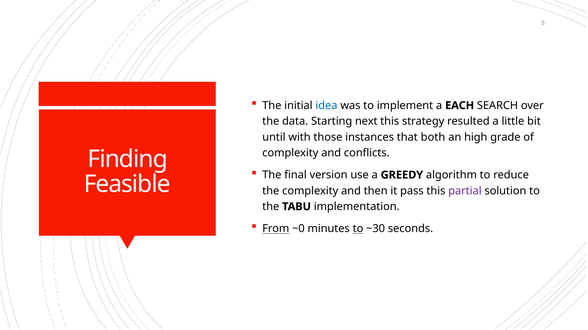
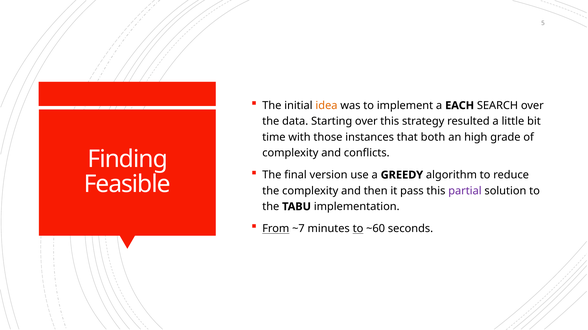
idea colour: blue -> orange
Starting next: next -> over
until: until -> time
~0: ~0 -> ~7
~30: ~30 -> ~60
